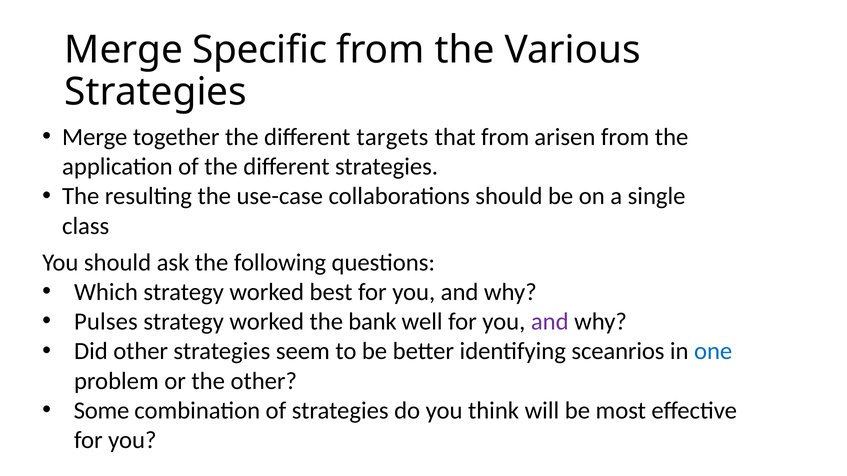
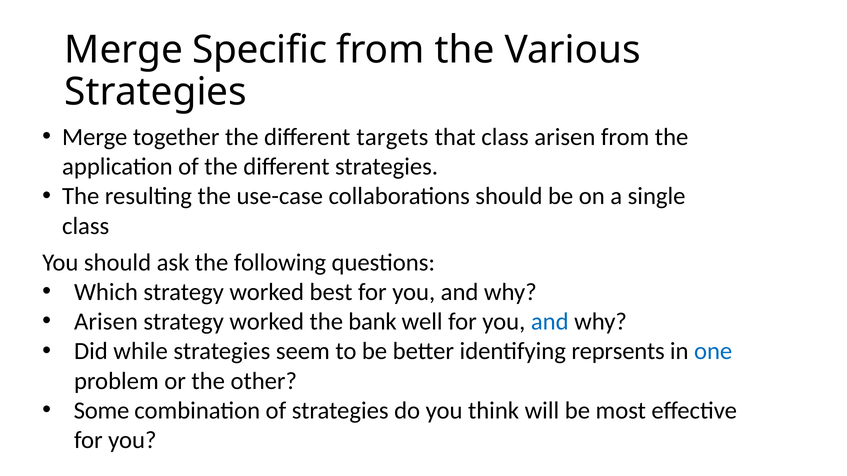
that from: from -> class
Pulses at (106, 322): Pulses -> Arisen
and at (550, 322) colour: purple -> blue
Did other: other -> while
sceanrios: sceanrios -> reprsents
